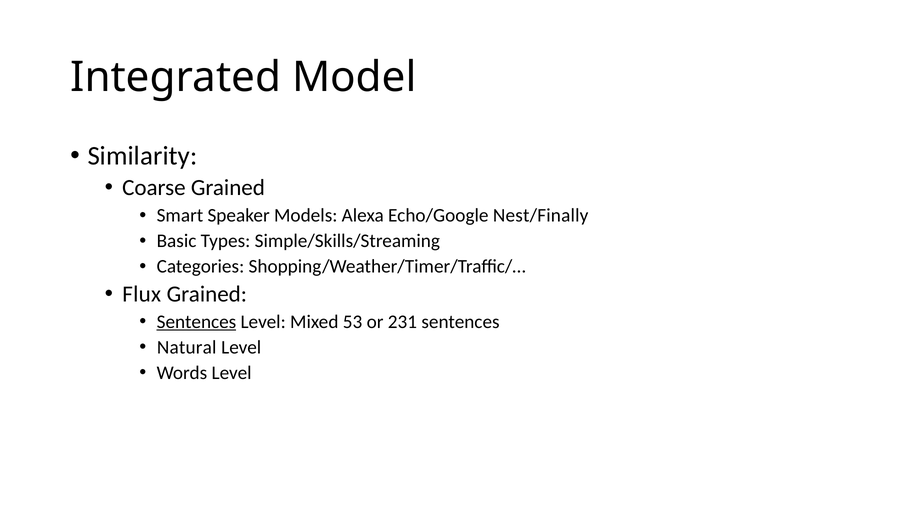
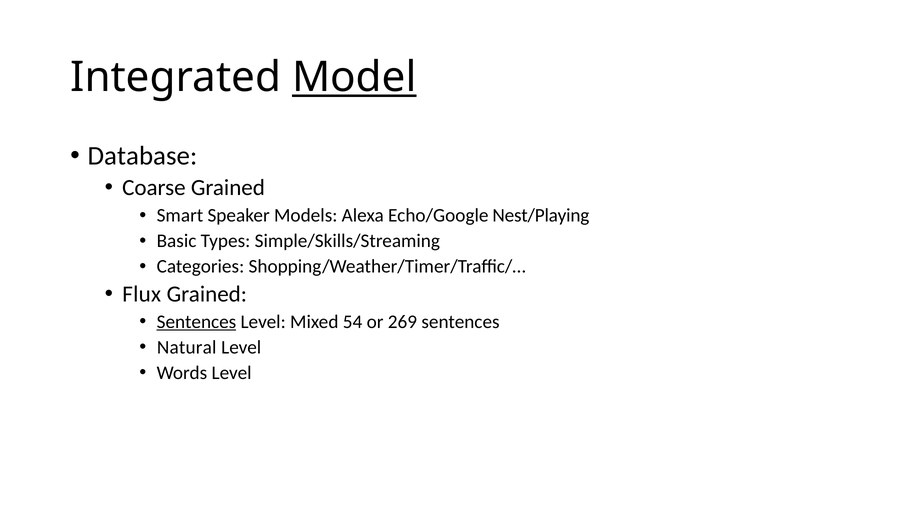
Model underline: none -> present
Similarity: Similarity -> Database
Nest/Finally: Nest/Finally -> Nest/Playing
53: 53 -> 54
231: 231 -> 269
